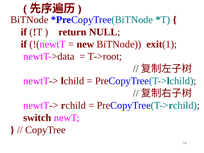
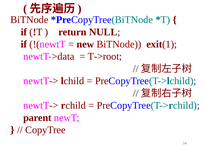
switch: switch -> parent
